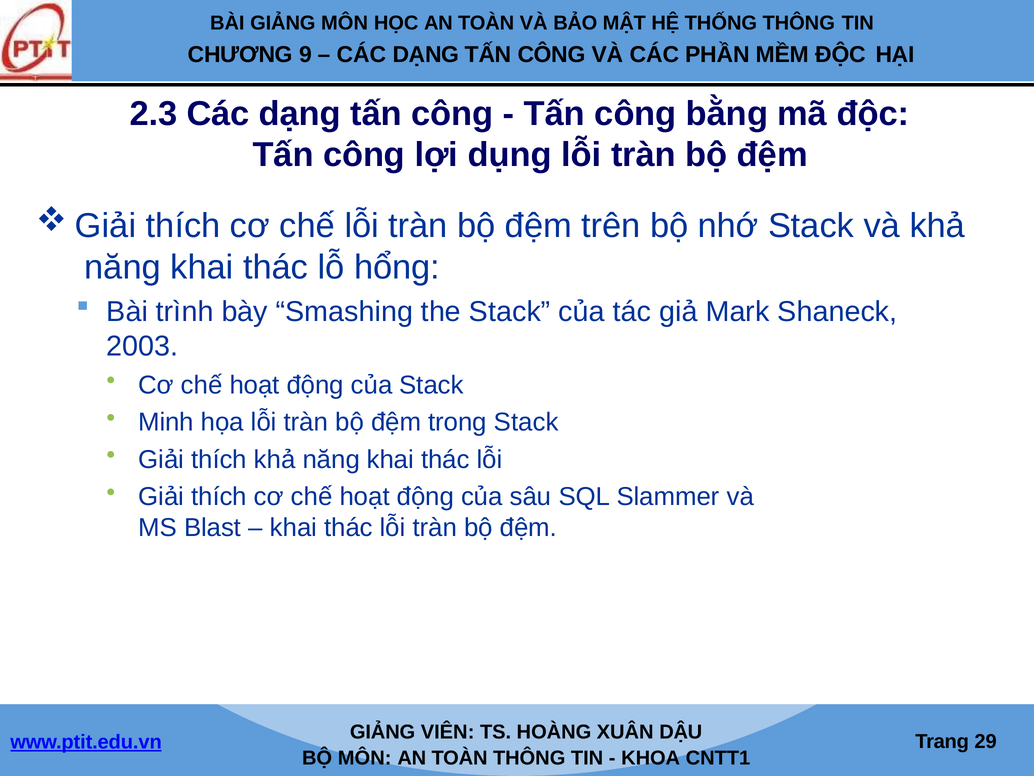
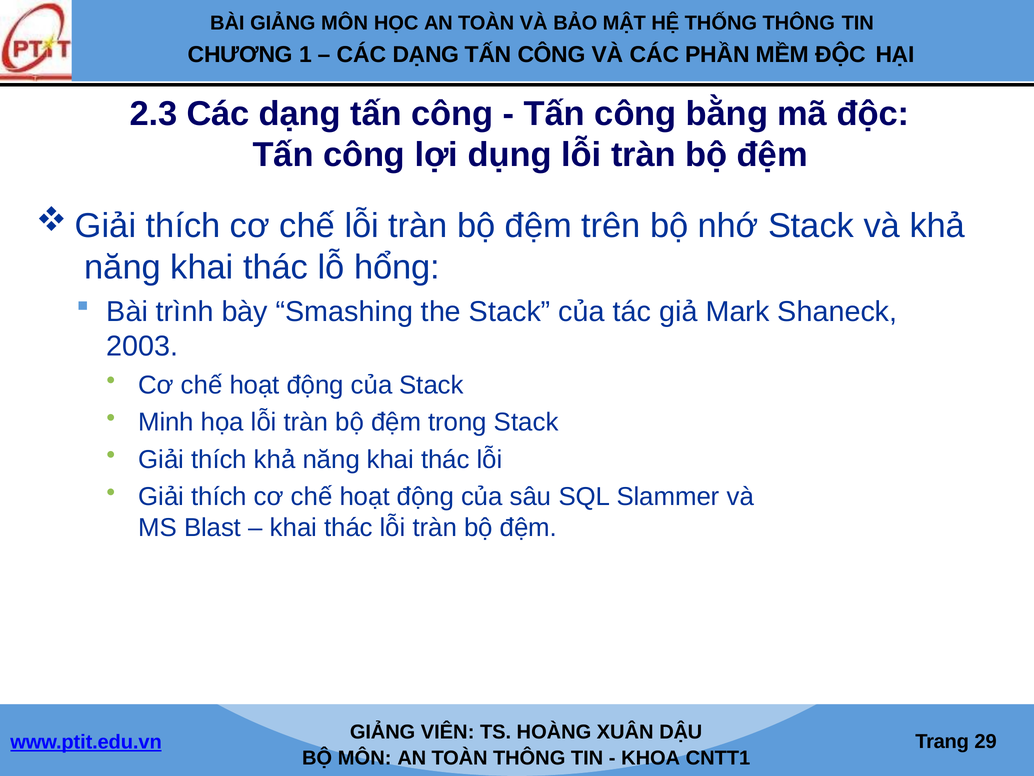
9: 9 -> 1
